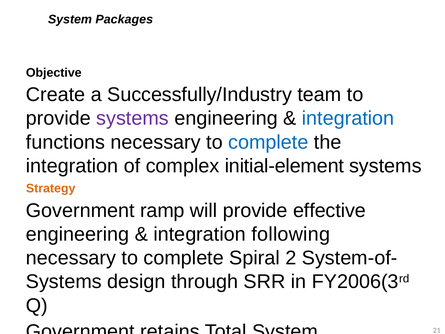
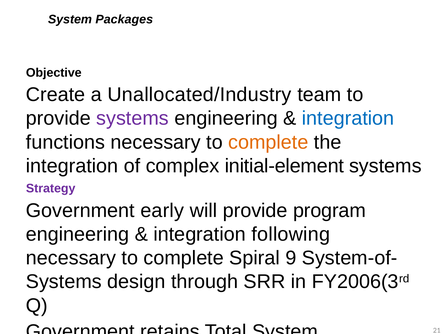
Successfully/Industry: Successfully/Industry -> Unallocated/Industry
complete at (268, 142) colour: blue -> orange
Strategy colour: orange -> purple
Government ramp: ramp -> early
effective: effective -> program
complete Spiral 2: 2 -> 9
